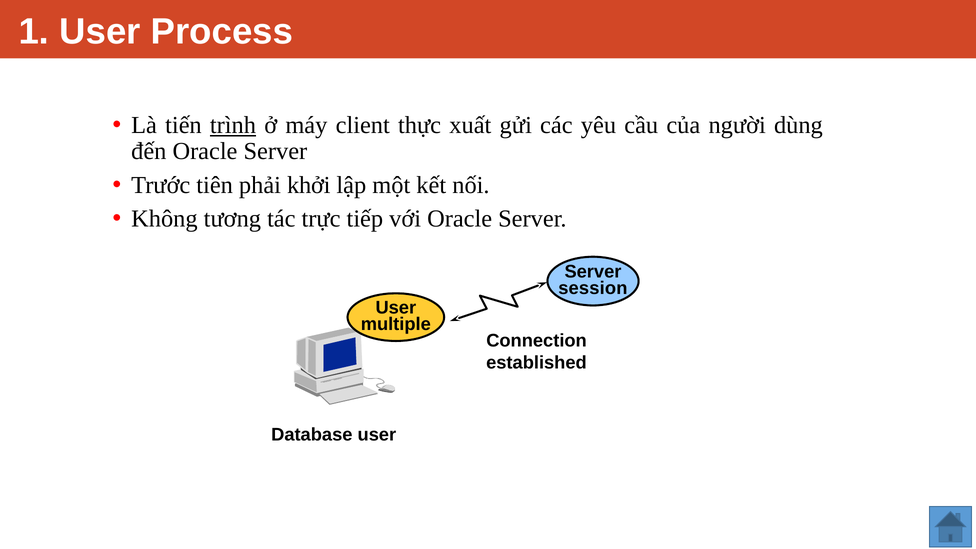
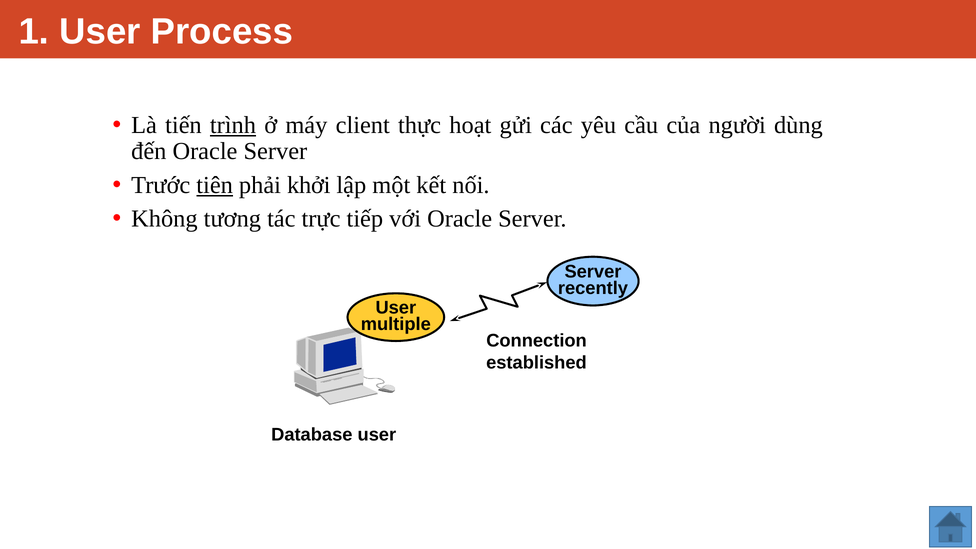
xuất: xuất -> hoạt
tiên underline: none -> present
session: session -> recently
